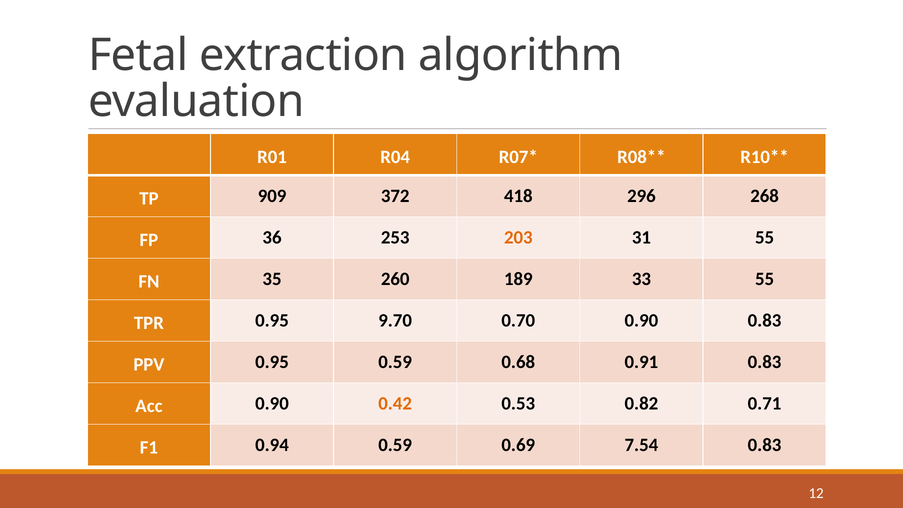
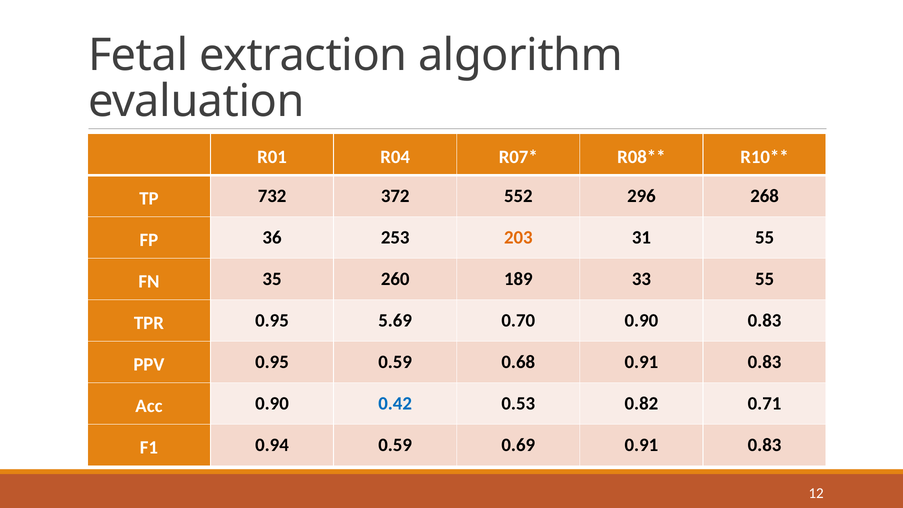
909: 909 -> 732
418: 418 -> 552
9.70: 9.70 -> 5.69
0.42 colour: orange -> blue
0.69 7.54: 7.54 -> 0.91
